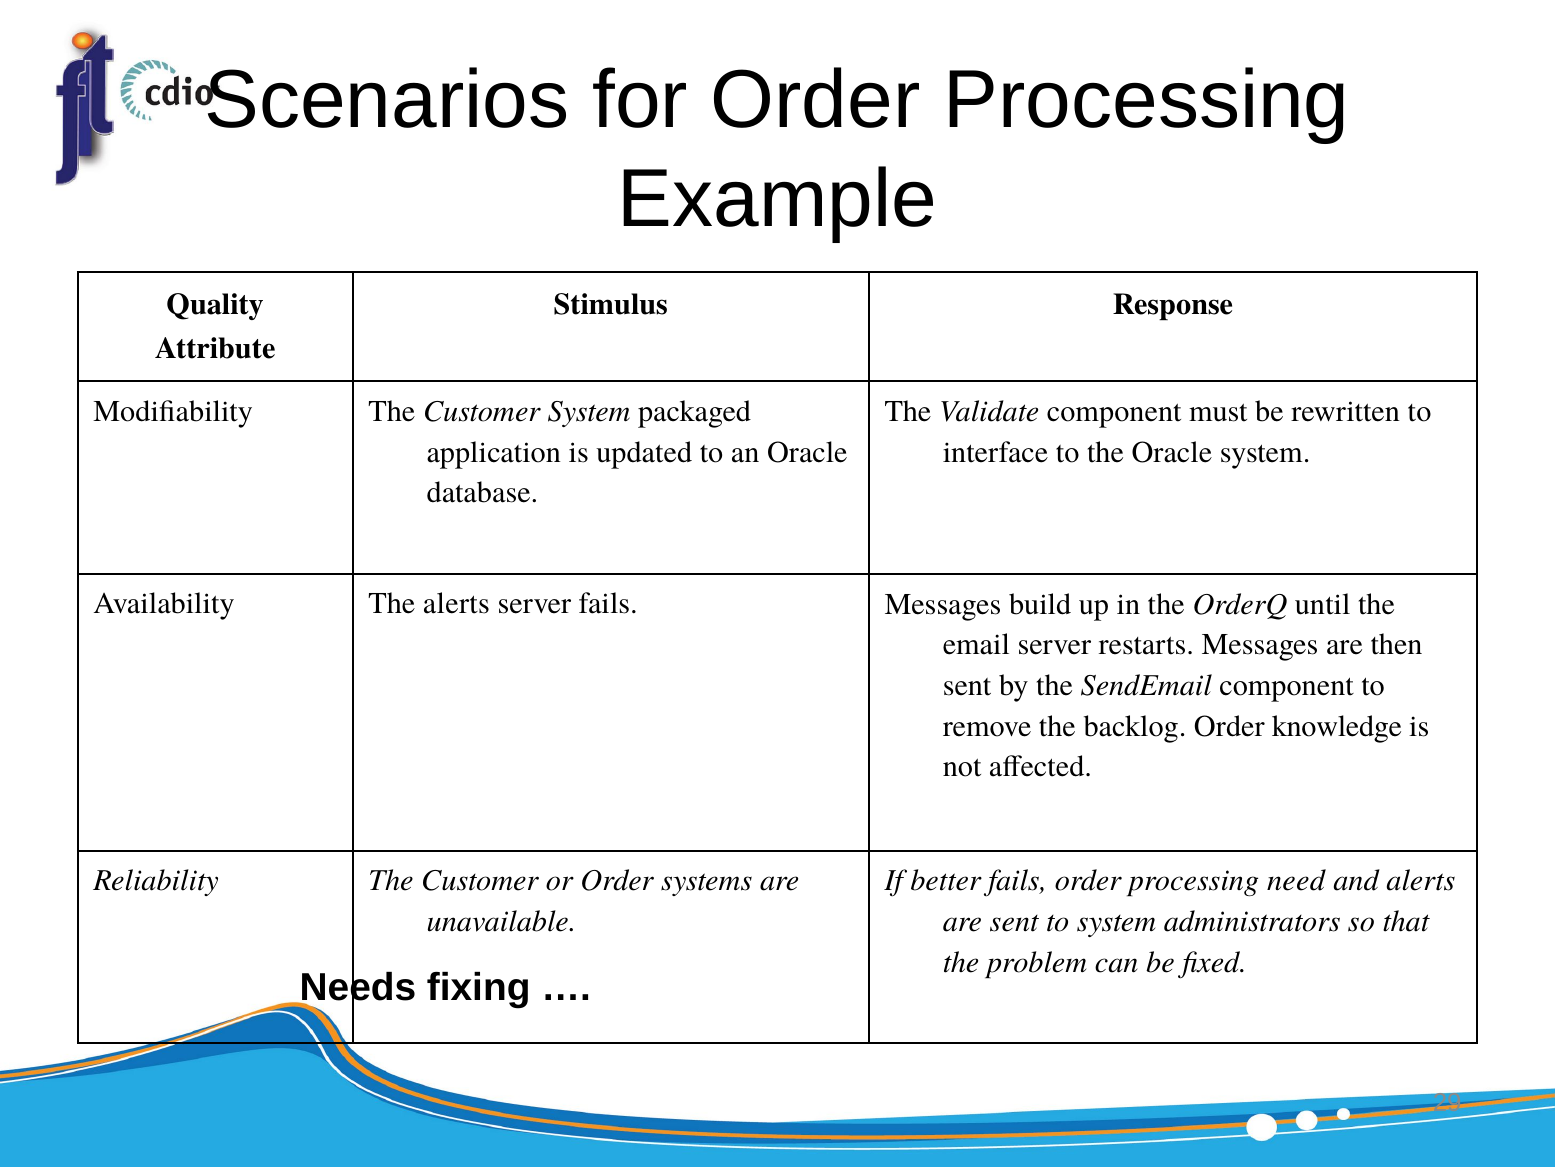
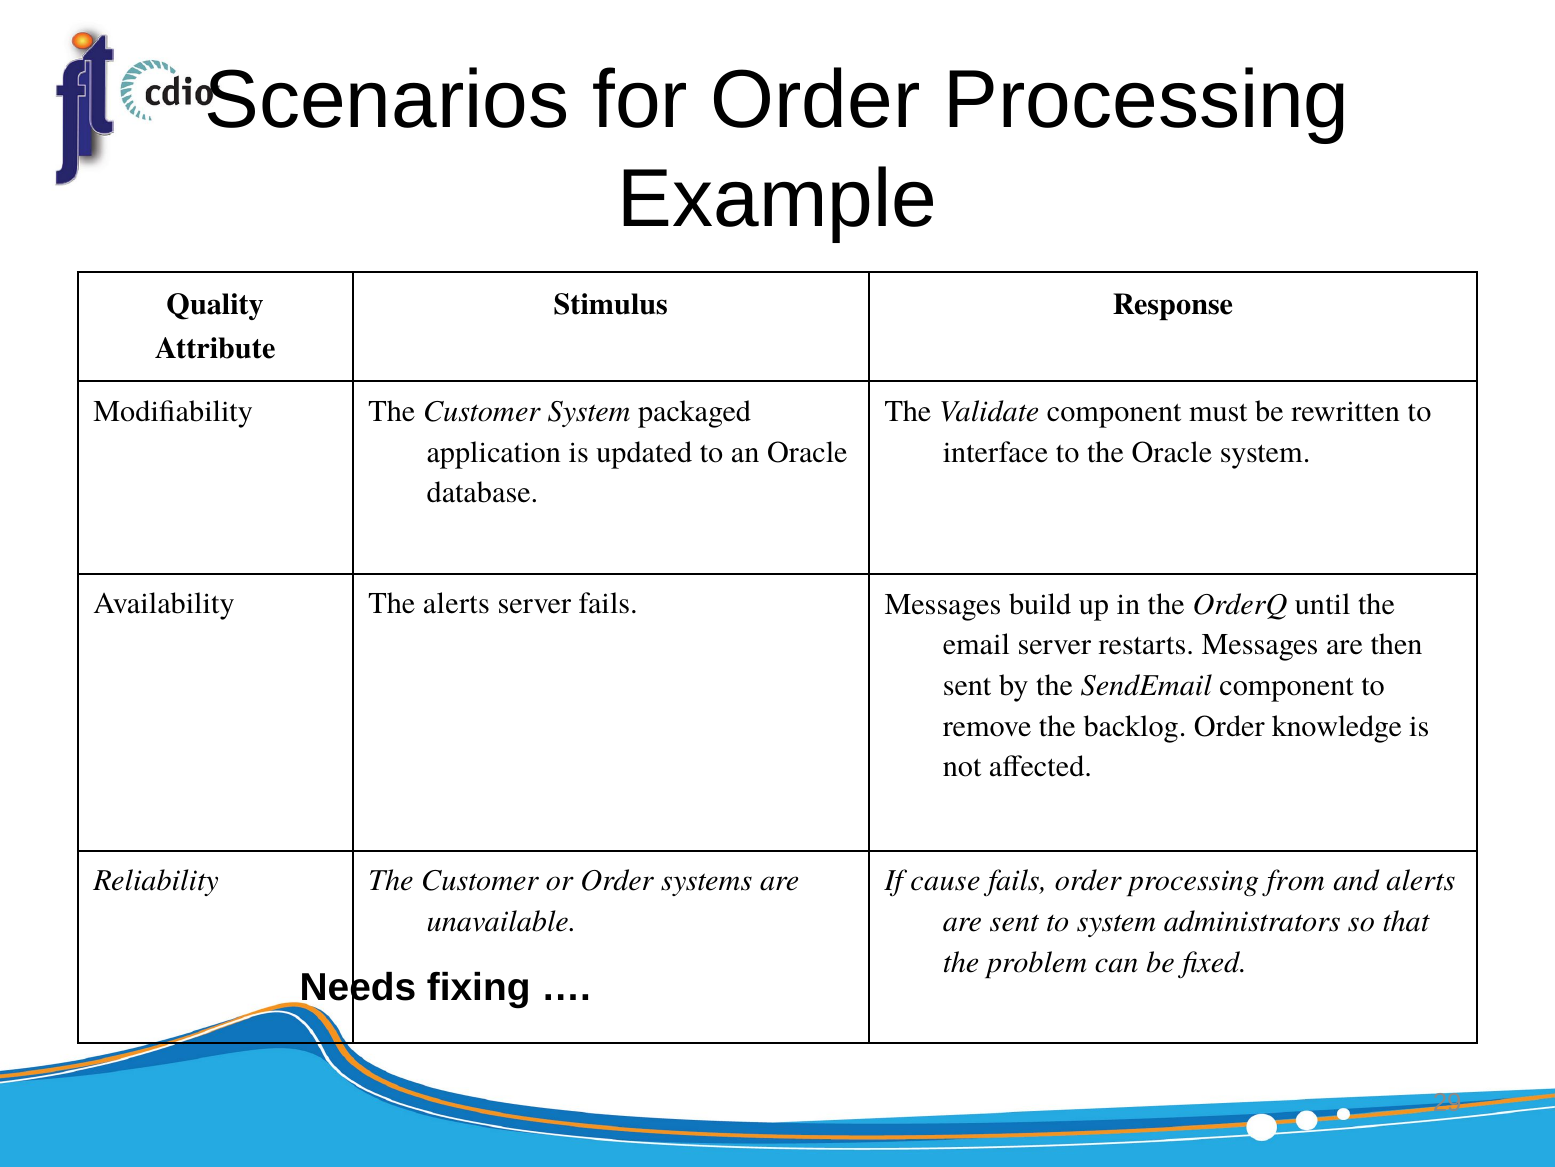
better: better -> cause
need: need -> from
